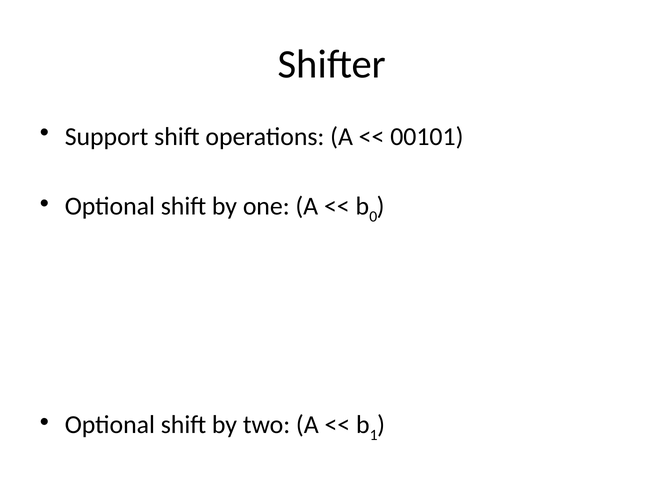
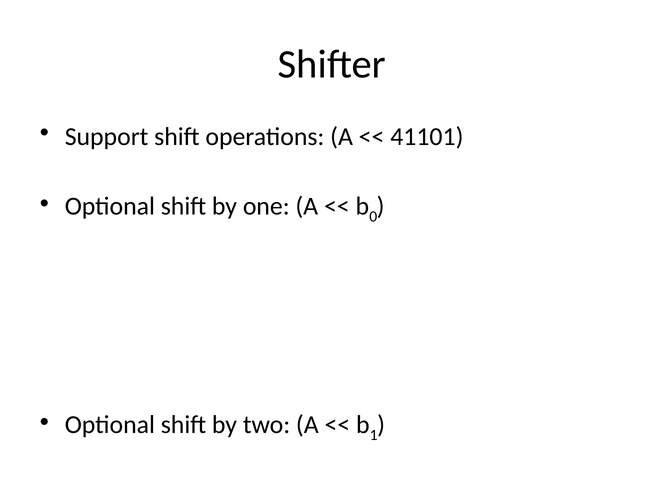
00101: 00101 -> 41101
